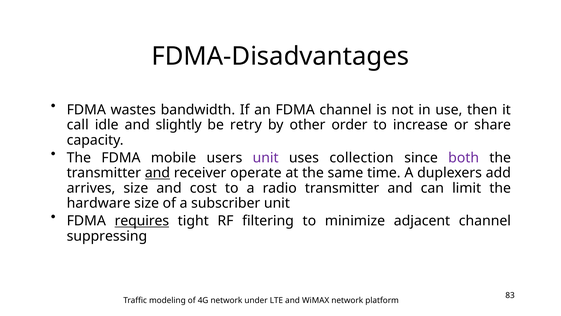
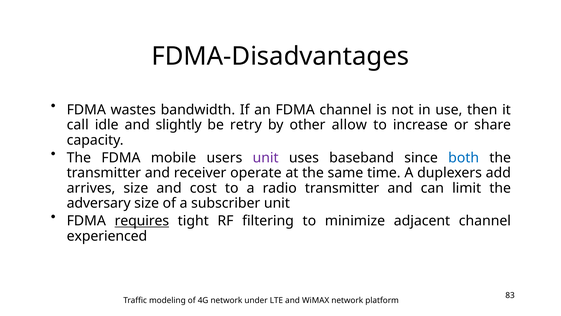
order: order -> allow
collection: collection -> baseband
both colour: purple -> blue
and at (157, 173) underline: present -> none
hardware: hardware -> adversary
suppressing: suppressing -> experienced
